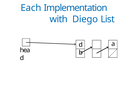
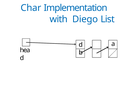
Each: Each -> Char
